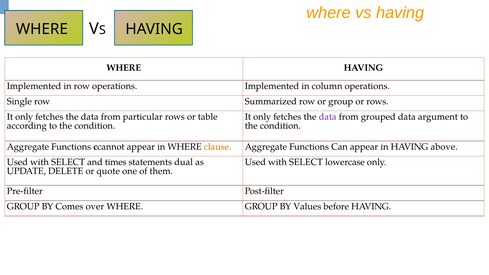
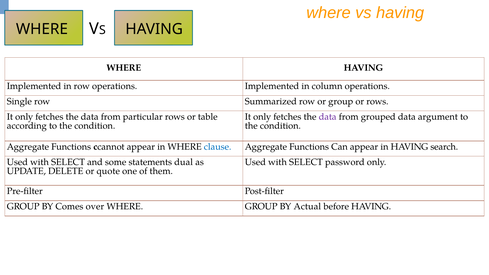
clause colour: orange -> blue
above: above -> search
times: times -> some
lowercase: lowercase -> password
Values: Values -> Actual
